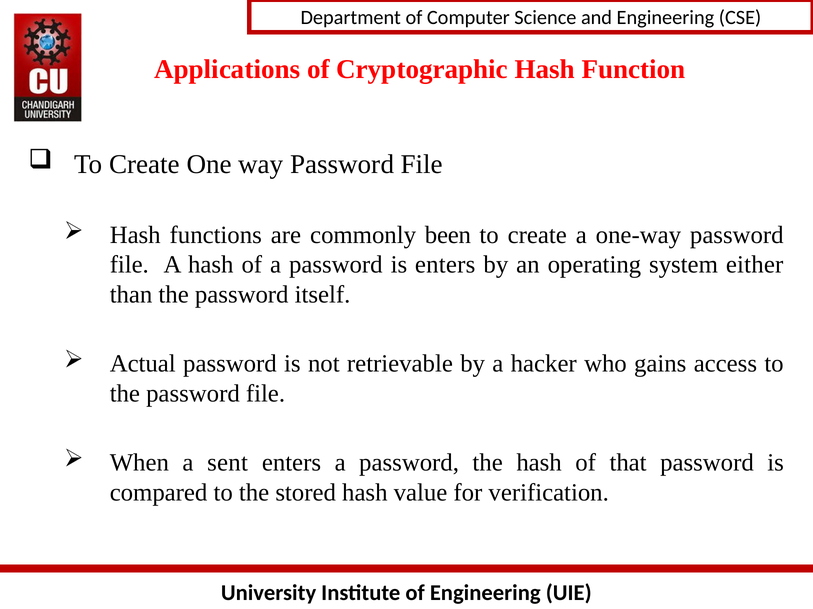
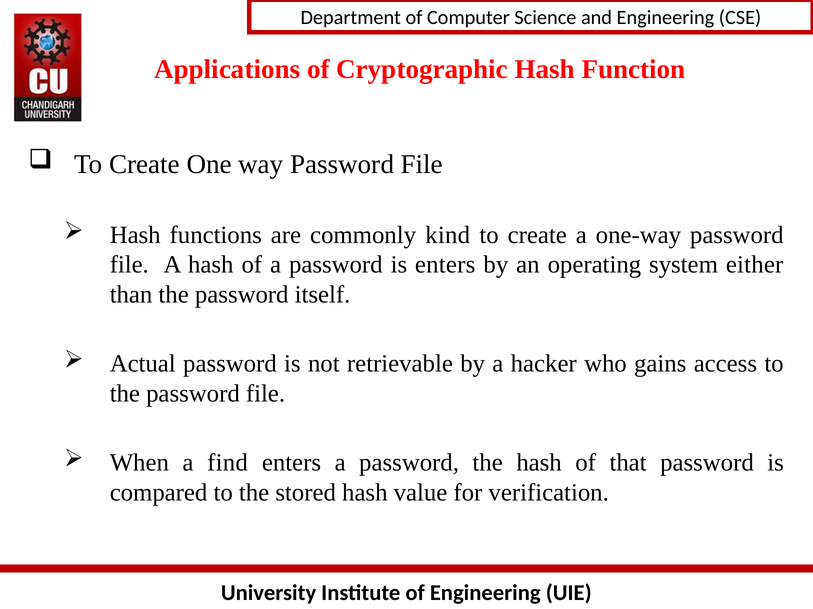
been: been -> kind
sent: sent -> find
